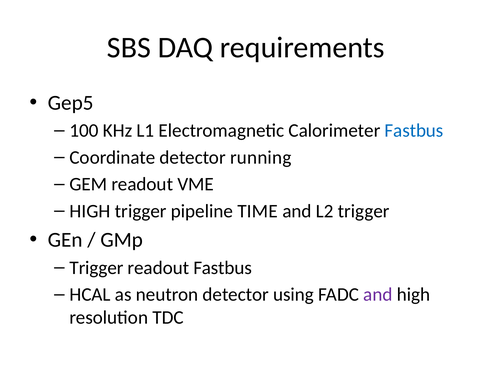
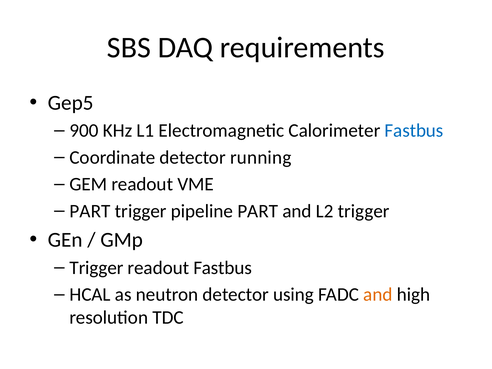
100: 100 -> 900
HIGH at (90, 211): HIGH -> PART
pipeline TIME: TIME -> PART
and at (378, 295) colour: purple -> orange
